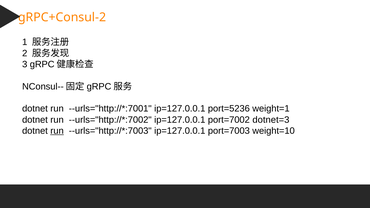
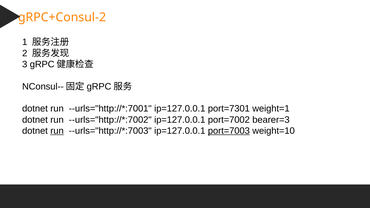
port=5236: port=5236 -> port=7301
dotnet=3: dotnet=3 -> bearer=3
port=7003 underline: none -> present
